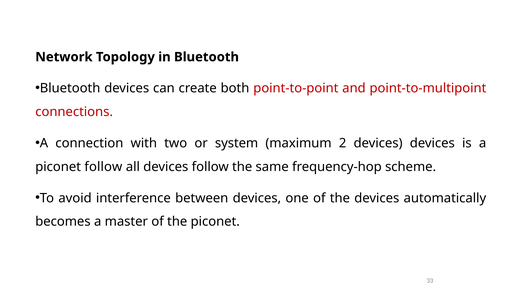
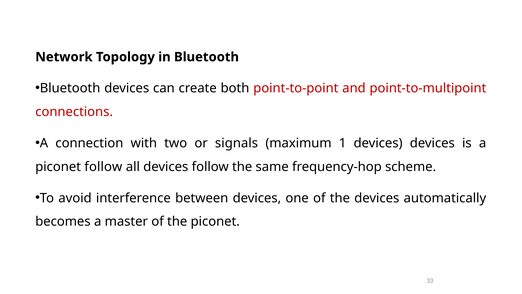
system: system -> signals
2: 2 -> 1
